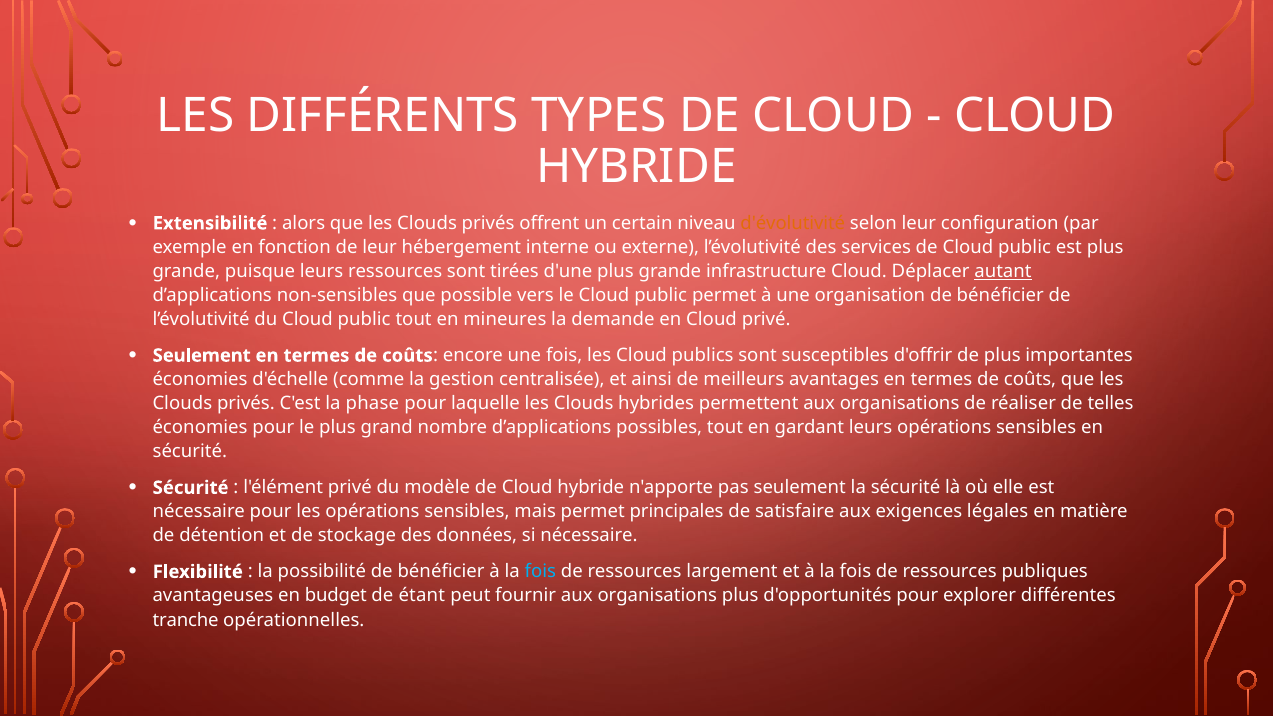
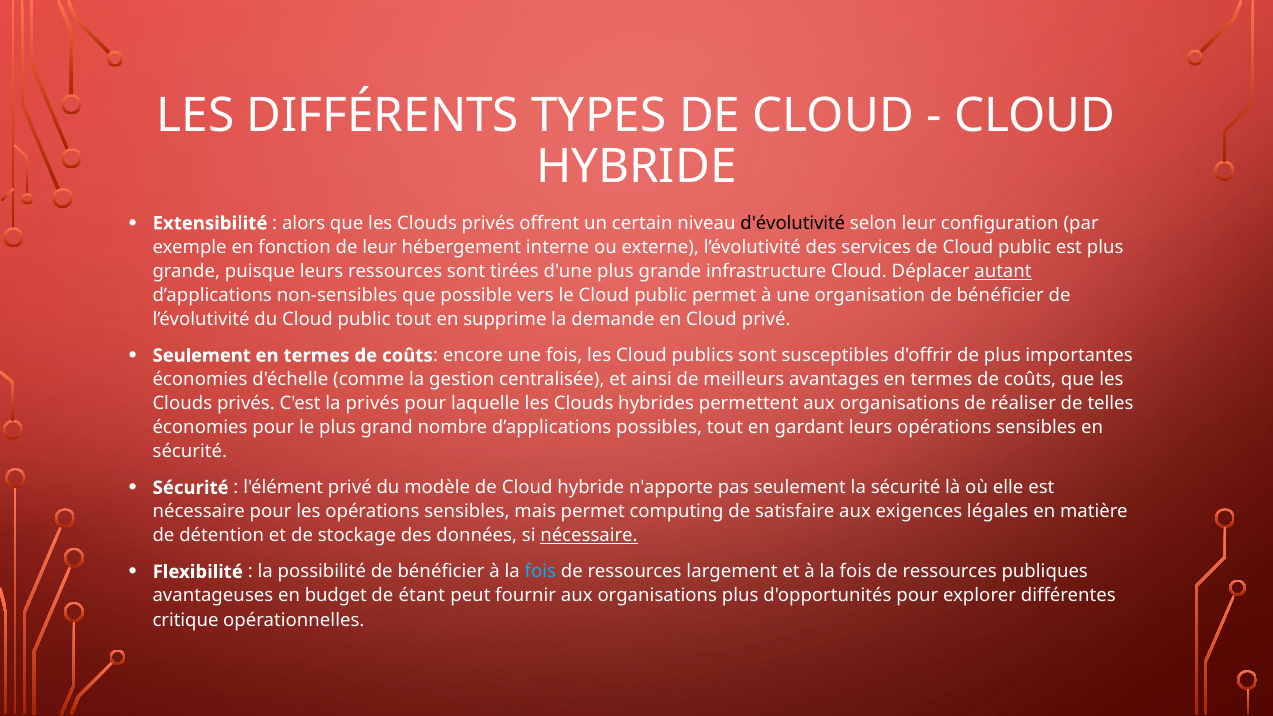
d'évolutivité colour: orange -> black
mineures: mineures -> supprime
la phase: phase -> privés
principales: principales -> computing
nécessaire at (589, 536) underline: none -> present
tranche: tranche -> critique
